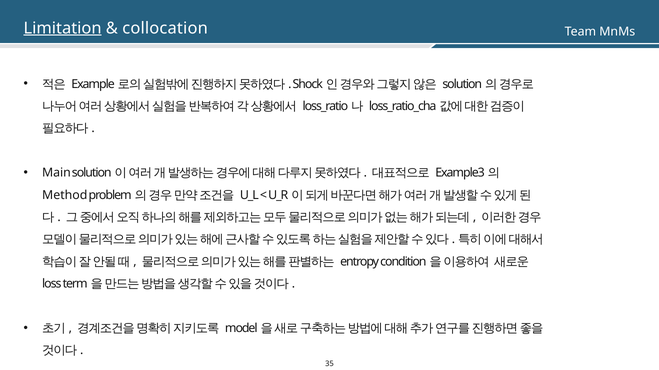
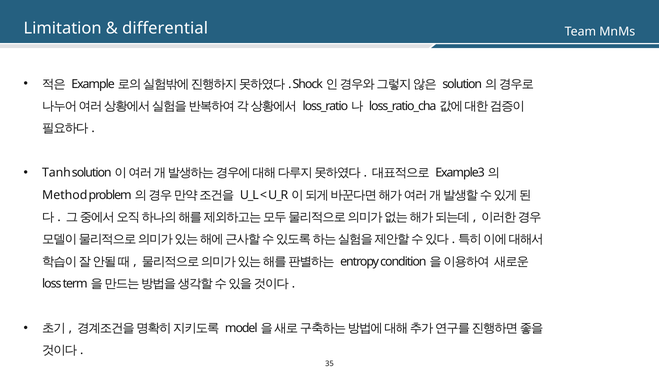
Limitation underline: present -> none
collocation: collocation -> differential
Main: Main -> Tanh
